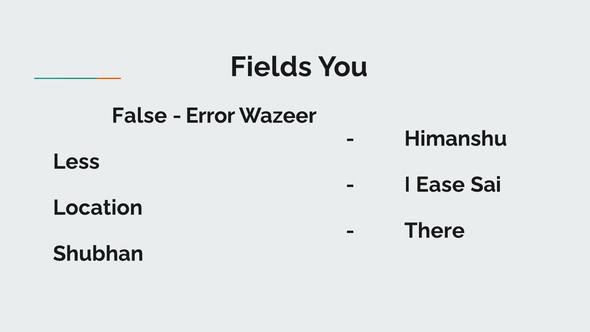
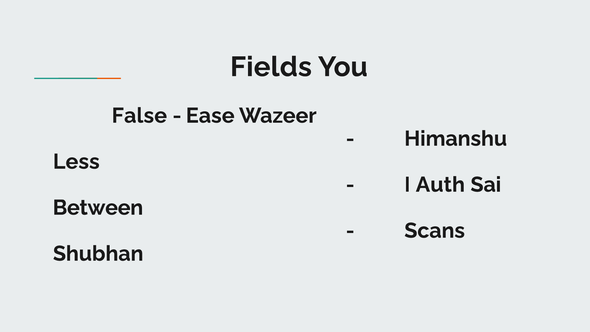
Error: Error -> Ease
Ease: Ease -> Auth
Location: Location -> Between
There: There -> Scans
